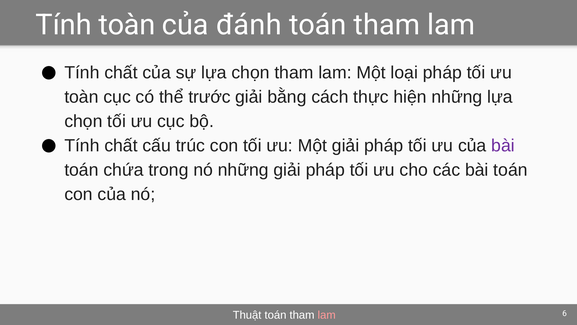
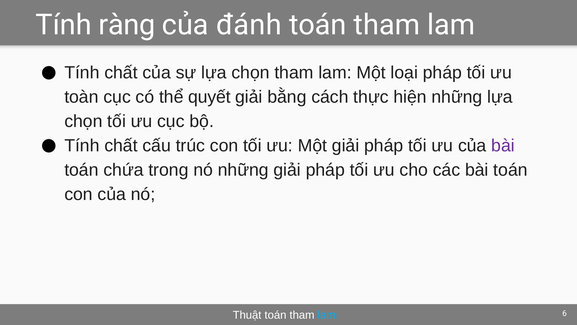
Tính toàn: toàn -> ràng
trước: trước -> quyết
lam at (327, 315) colour: pink -> light blue
